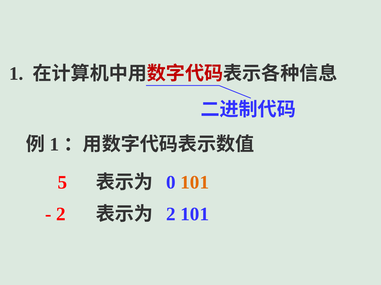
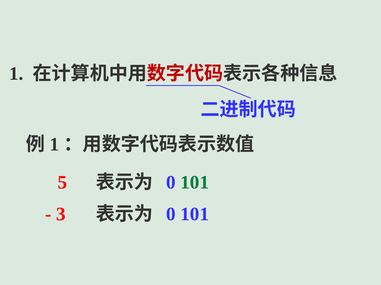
101 at (195, 183) colour: orange -> green
2 at (61, 215): 2 -> 3
2 at (171, 215): 2 -> 0
